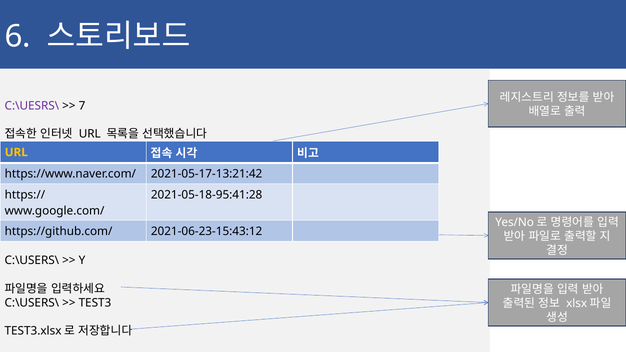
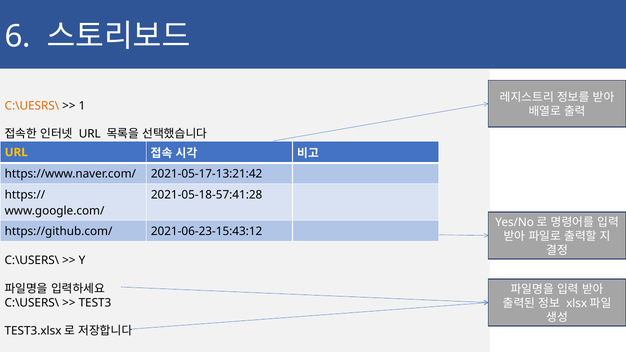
C:\UESRS\ colour: purple -> orange
7: 7 -> 1
2021-05-18-95:41:28: 2021-05-18-95:41:28 -> 2021-05-18-57:41:28
